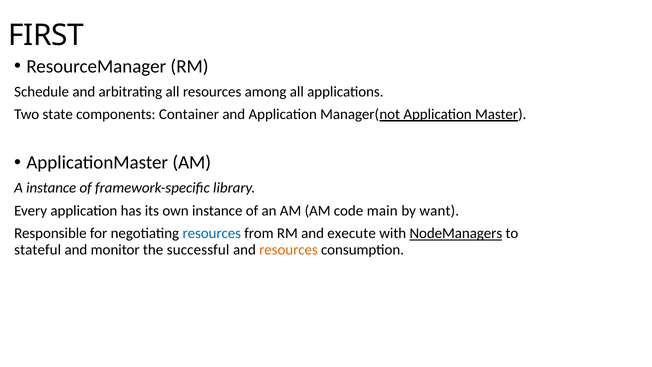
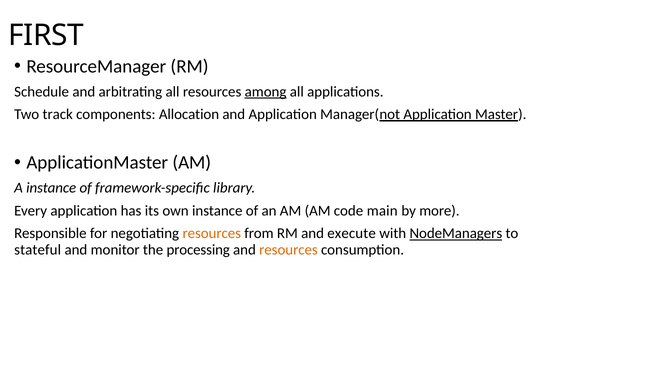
among underline: none -> present
state: state -> track
Container: Container -> Allocation
want: want -> more
resources at (212, 233) colour: blue -> orange
successful: successful -> processing
